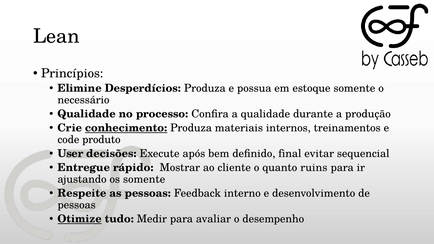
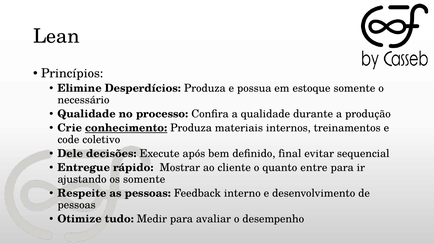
produto: produto -> coletivo
User: User -> Dele
ruins: ruins -> entre
Otimize underline: present -> none
